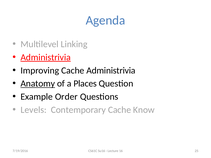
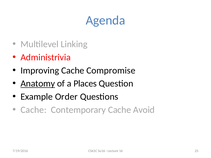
Administrivia at (46, 57) underline: present -> none
Cache Administrivia: Administrivia -> Compromise
Levels at (34, 110): Levels -> Cache
Know: Know -> Avoid
